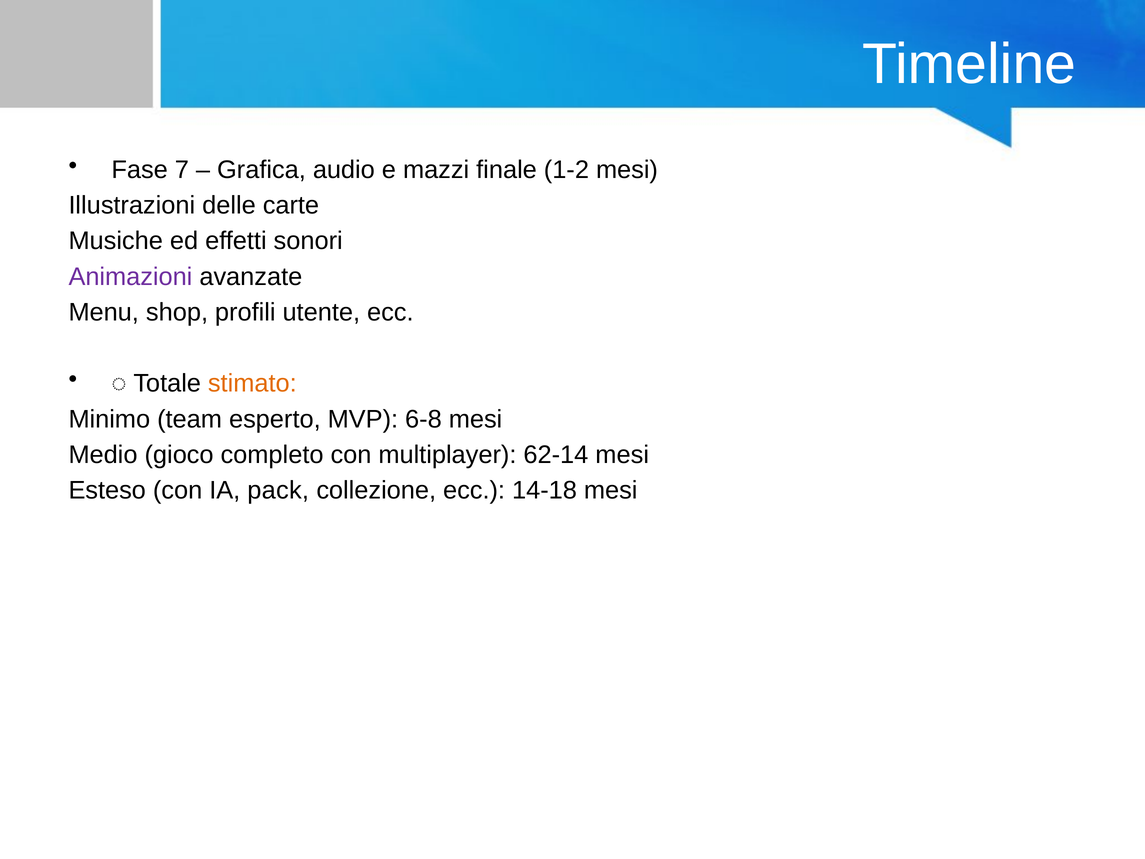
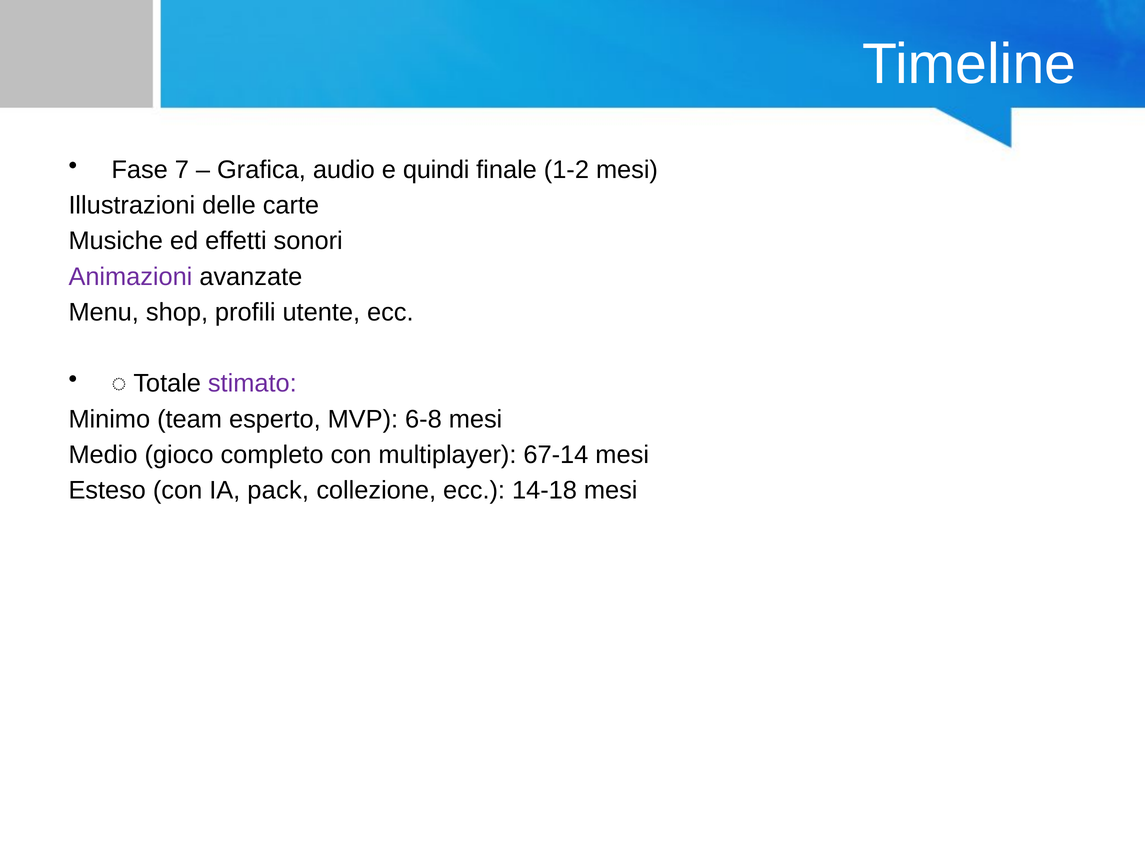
mazzi: mazzi -> quindi
stimato colour: orange -> purple
62-14: 62-14 -> 67-14
